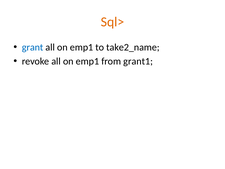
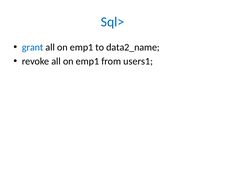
Sql> colour: orange -> blue
take2_name: take2_name -> data2_name
grant1: grant1 -> users1
